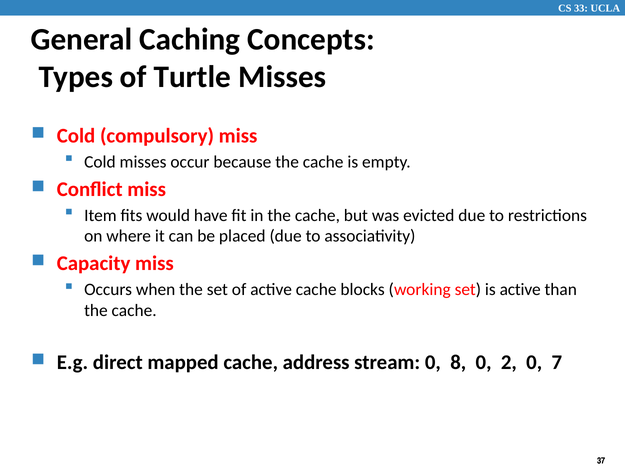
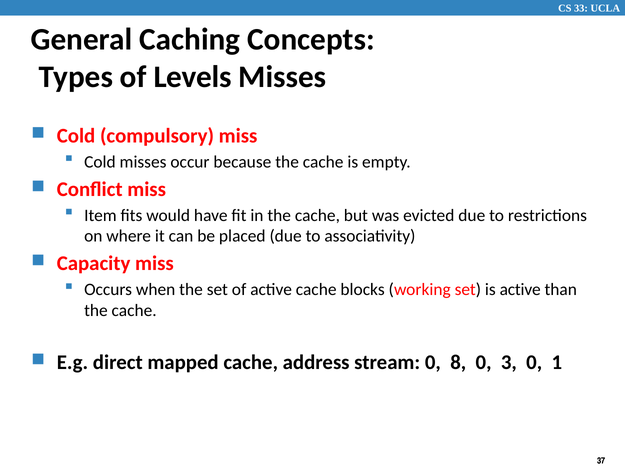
Turtle: Turtle -> Levels
2: 2 -> 3
7: 7 -> 1
